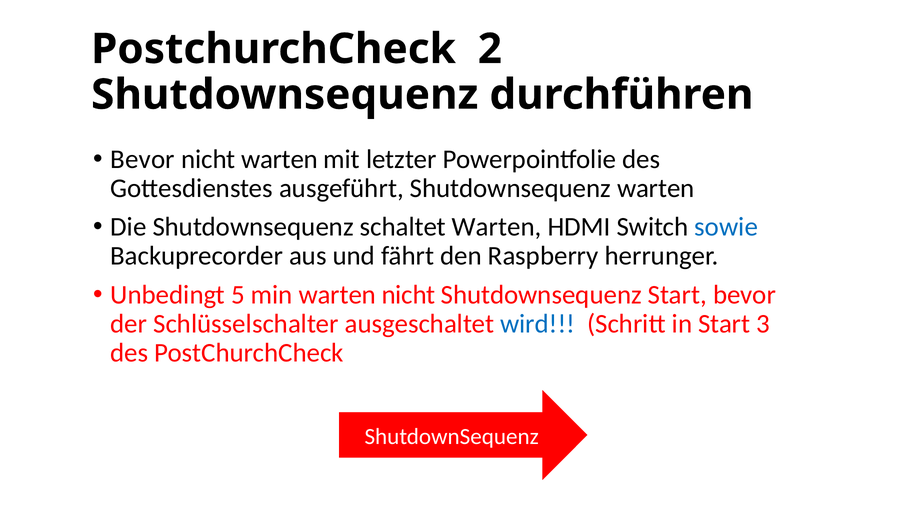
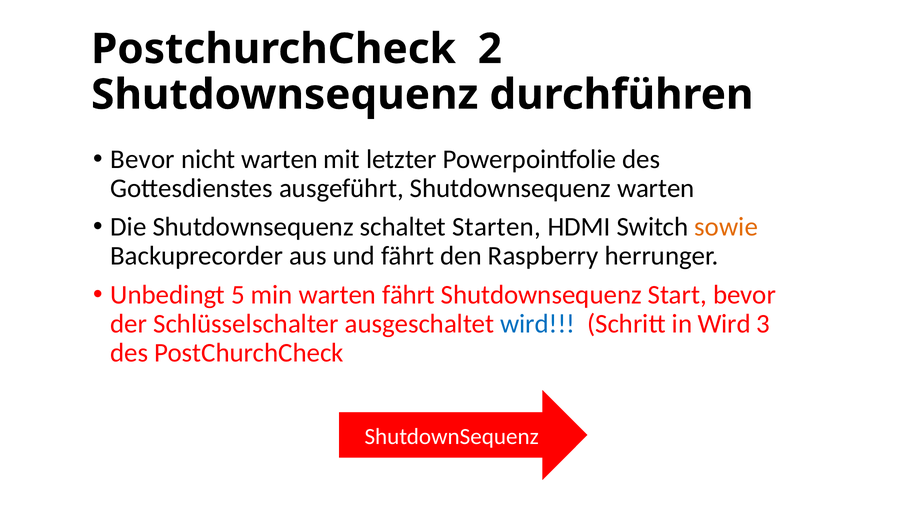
schaltet Warten: Warten -> Starten
sowie colour: blue -> orange
warten nicht: nicht -> fährt
in Start: Start -> Wird
